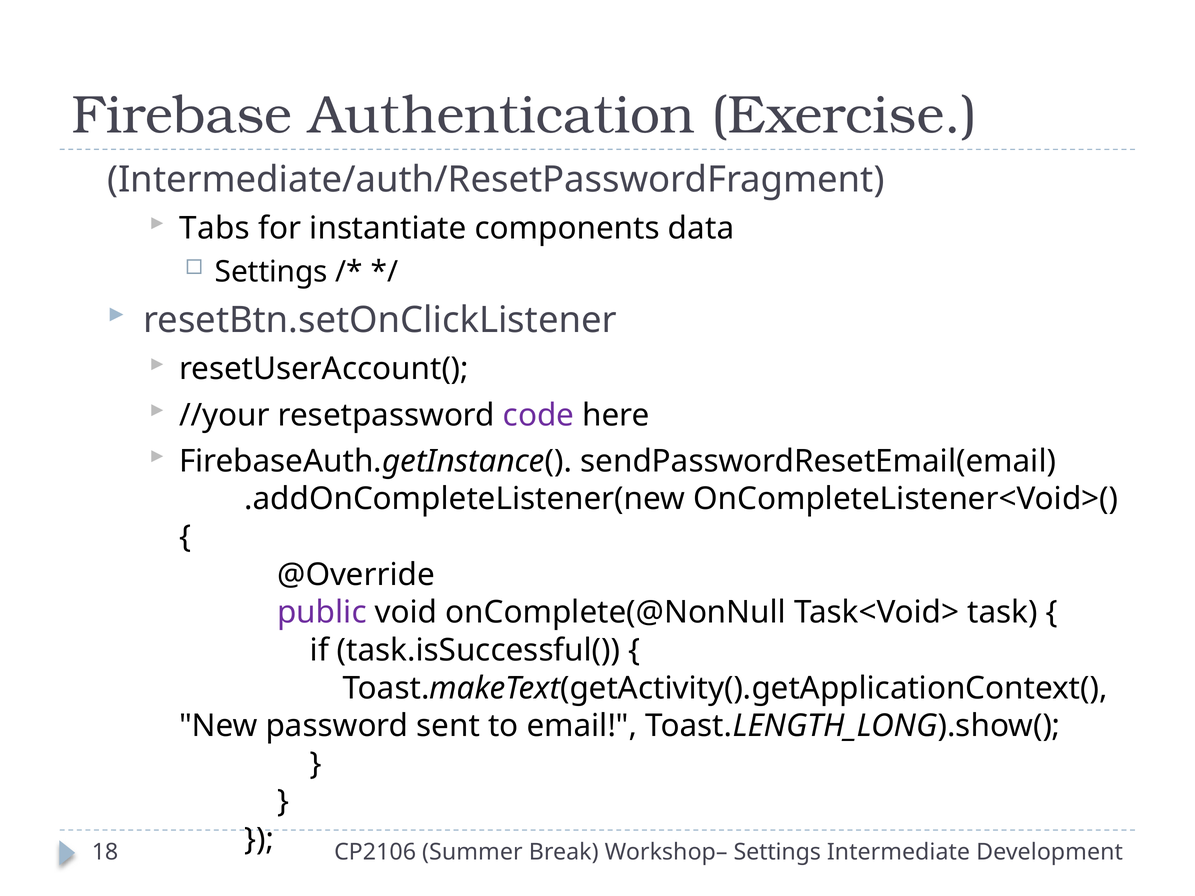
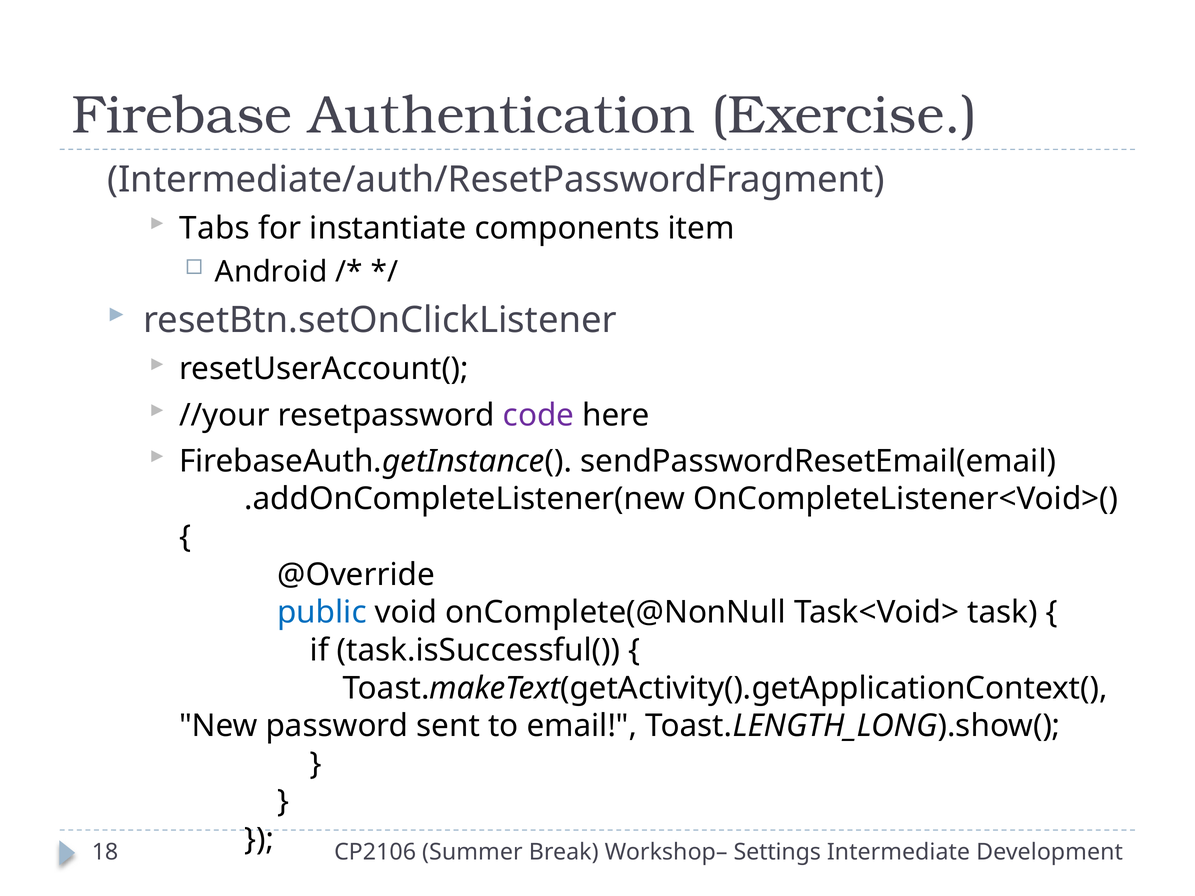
data: data -> item
Settings at (271, 272): Settings -> Android
public colour: purple -> blue
